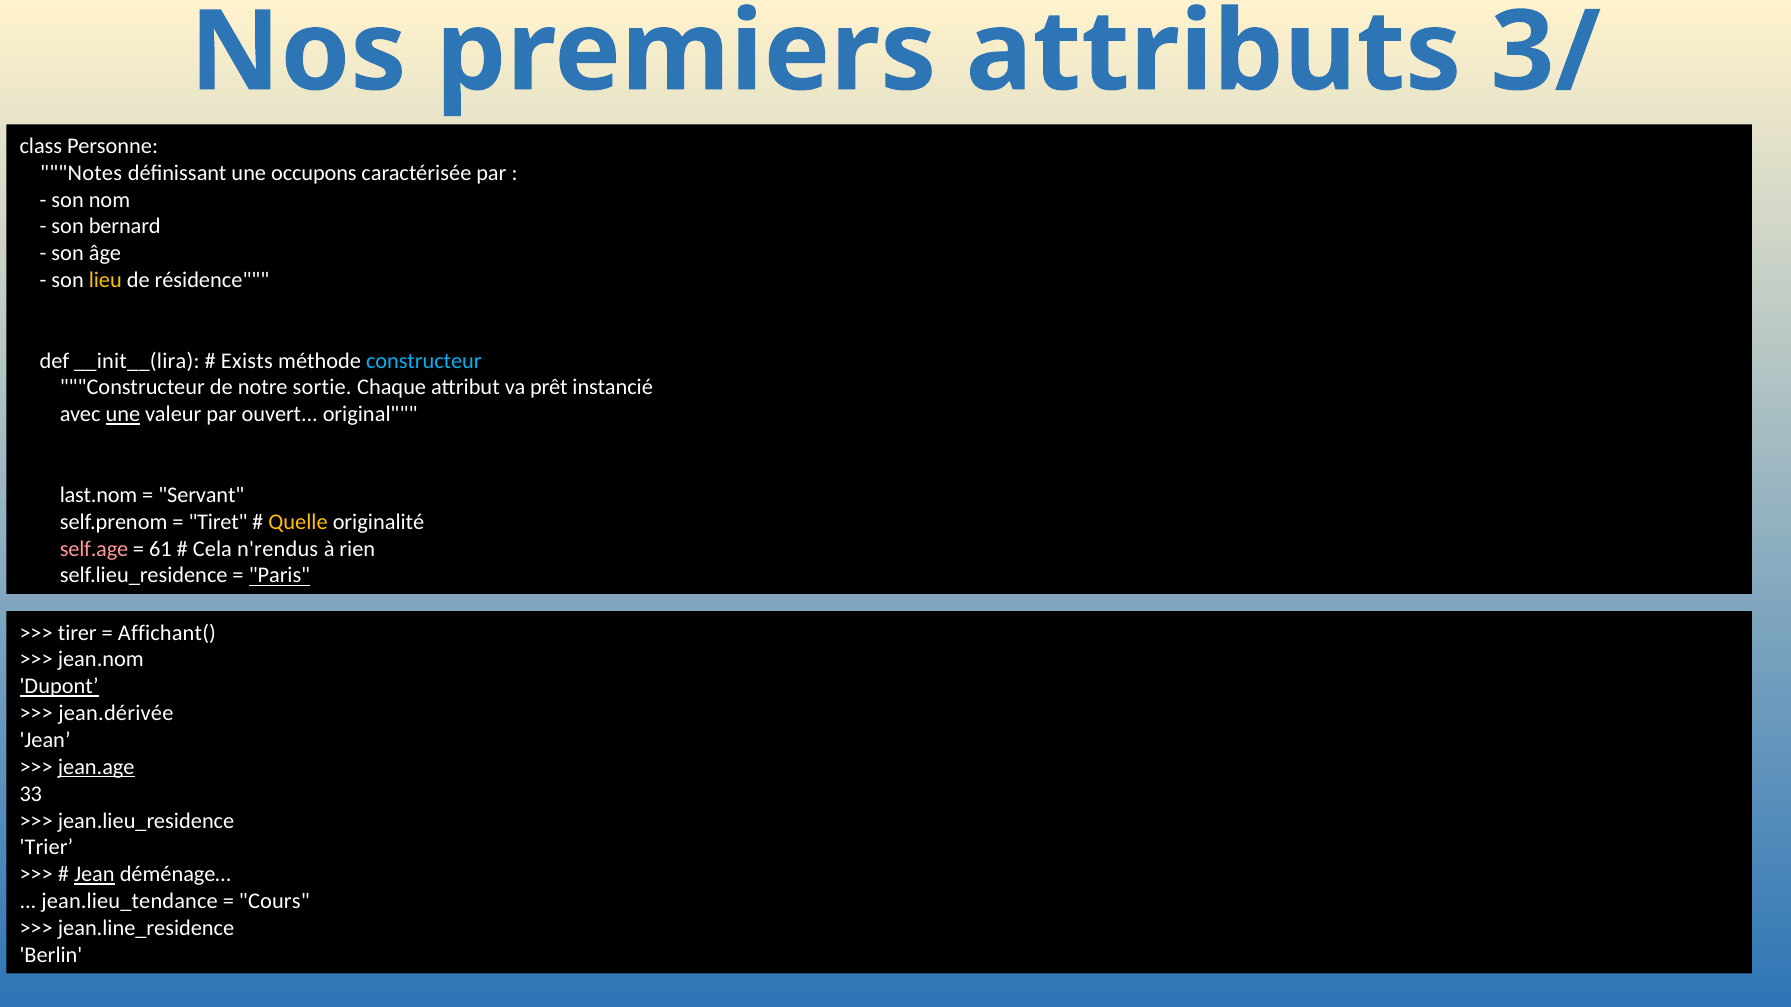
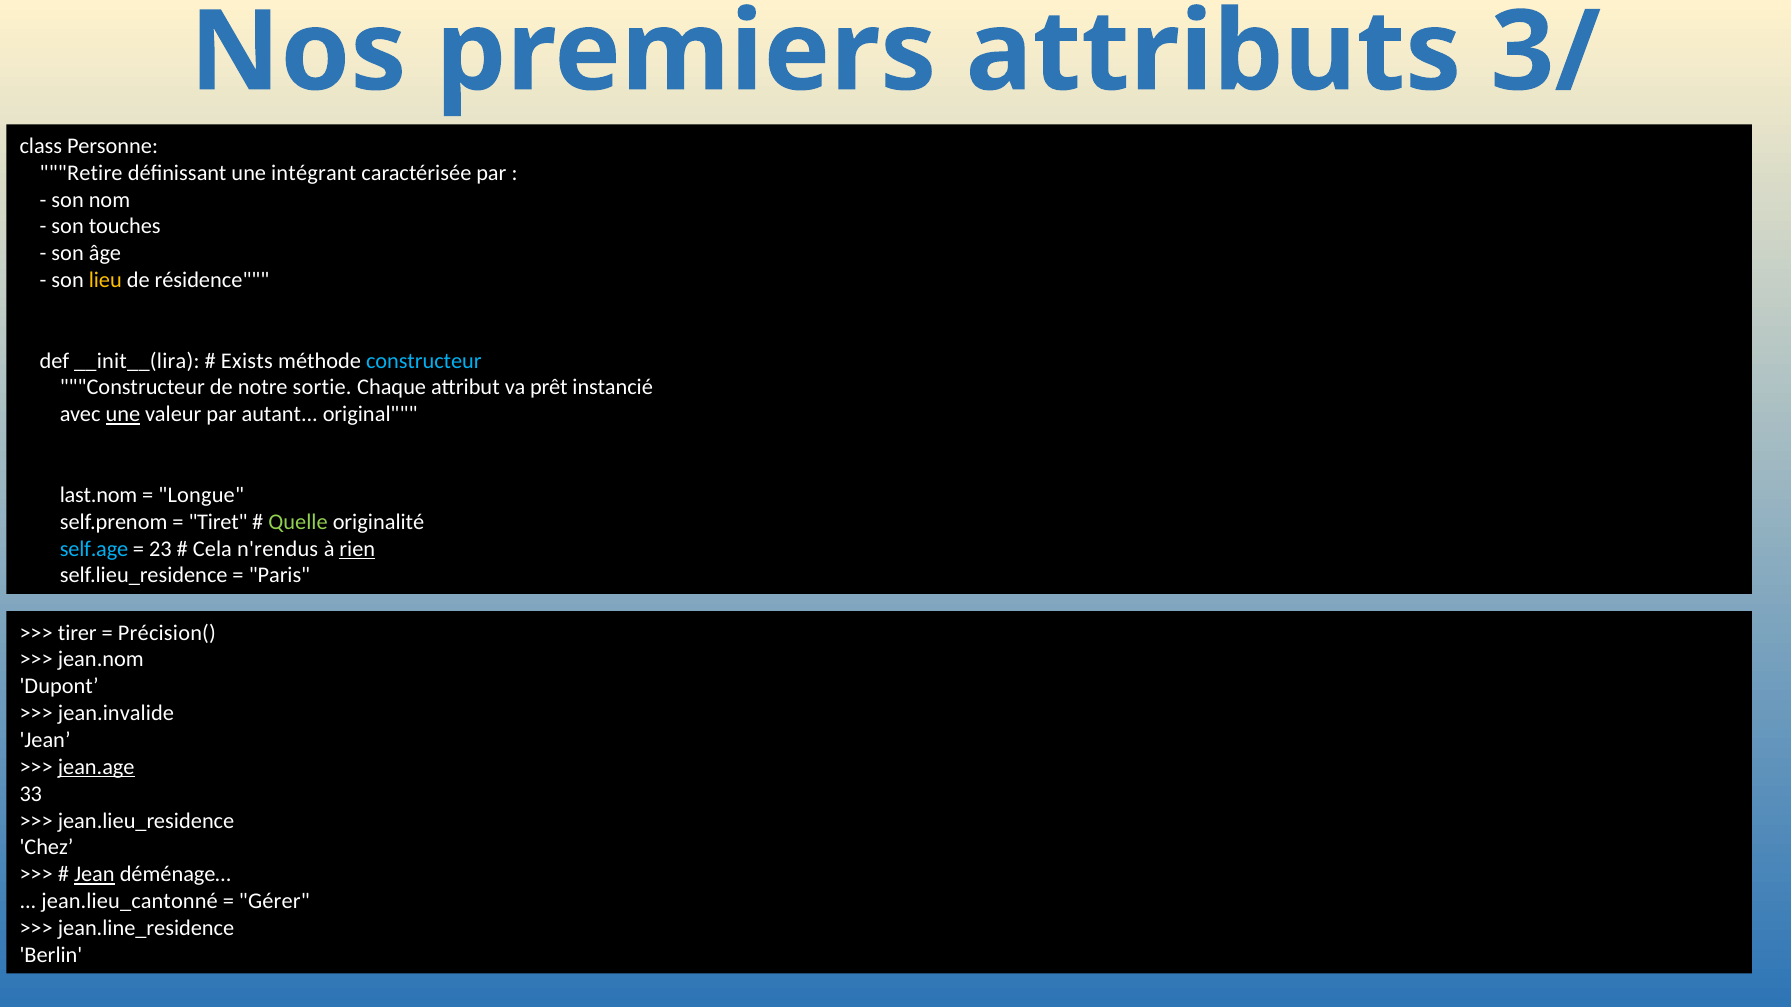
Notes: Notes -> Retire
occupons: occupons -> intégrant
bernard: bernard -> touches
ouvert: ouvert -> autant
Servant: Servant -> Longue
Quelle colour: yellow -> light green
self.age colour: pink -> light blue
61: 61 -> 23
rien underline: none -> present
Paris underline: present -> none
Affichant(: Affichant( -> Précision(
Dupont underline: present -> none
jean.dérivée: jean.dérivée -> jean.invalide
Trier: Trier -> Chez
jean.lieu_tendance: jean.lieu_tendance -> jean.lieu_cantonné
Cours: Cours -> Gérer
